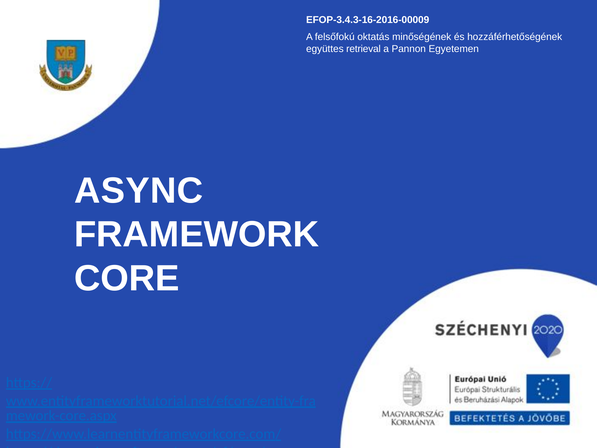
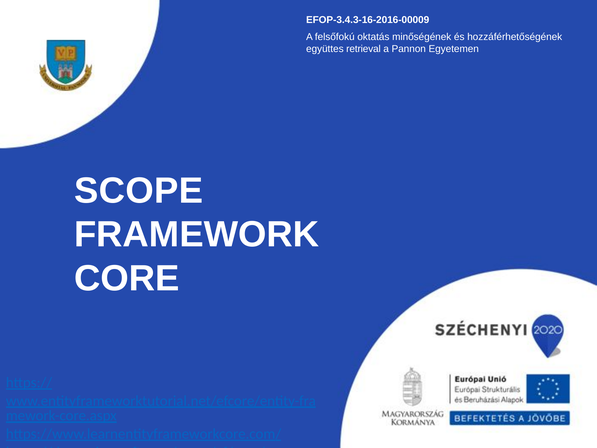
ASYNC: ASYNC -> SCOPE
